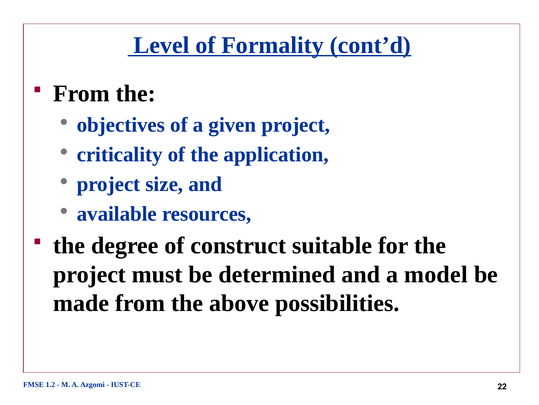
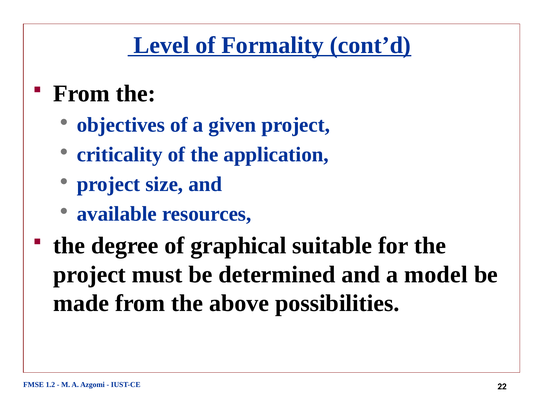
construct: construct -> graphical
